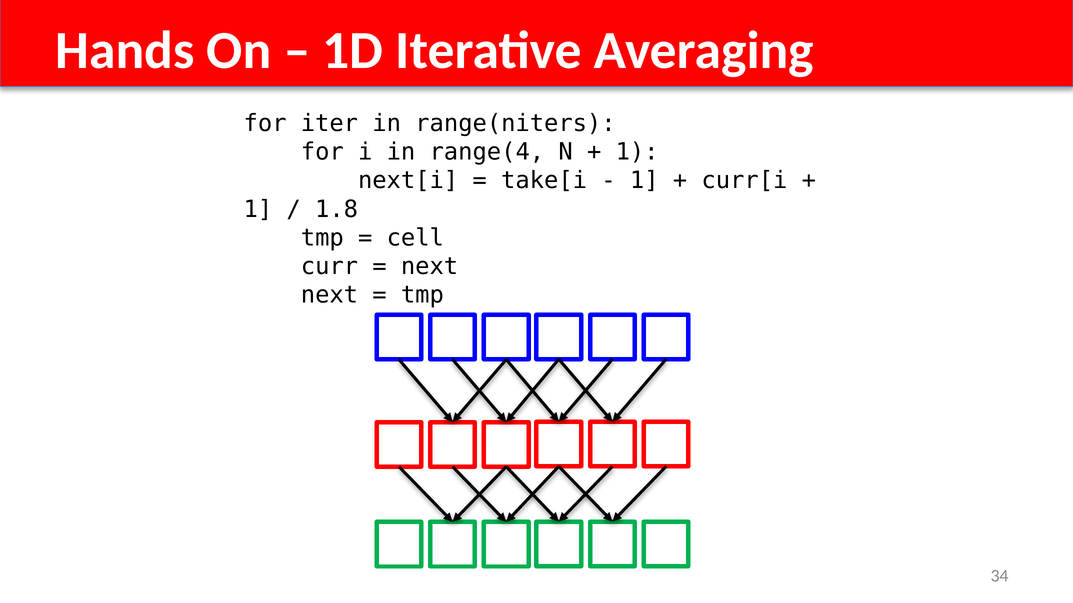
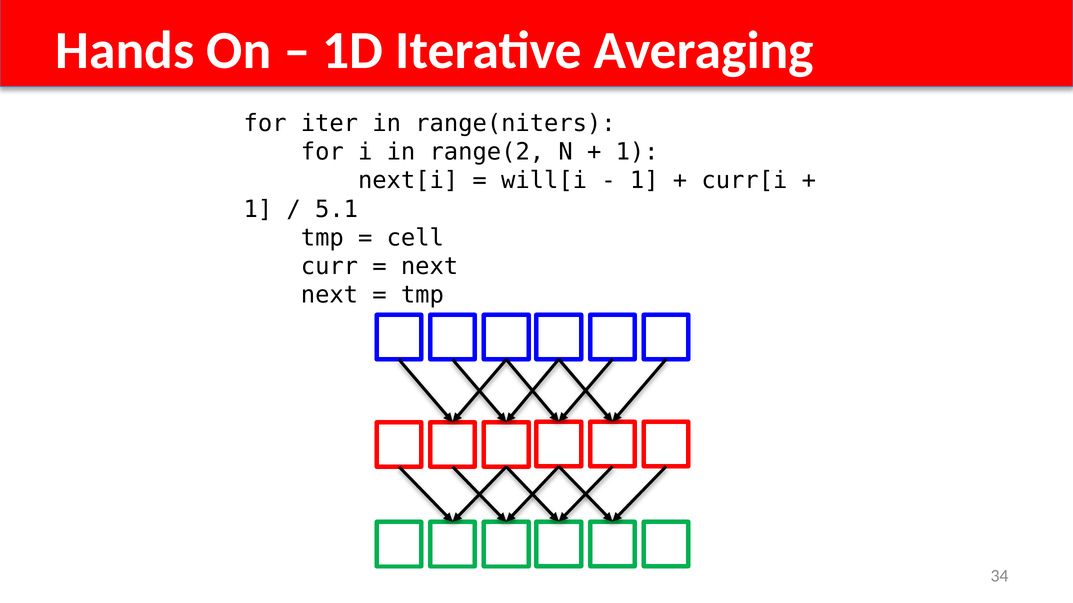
range(4: range(4 -> range(2
take[i: take[i -> will[i
1.8: 1.8 -> 5.1
